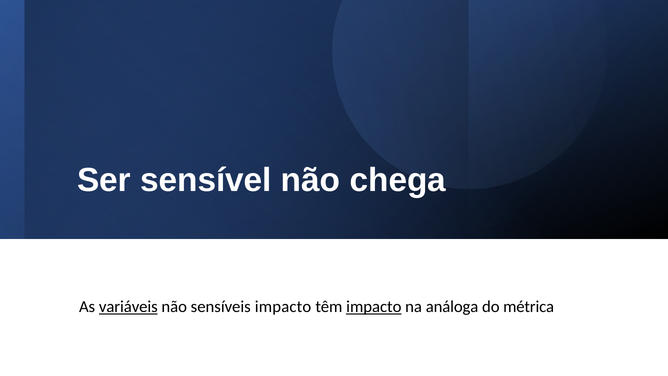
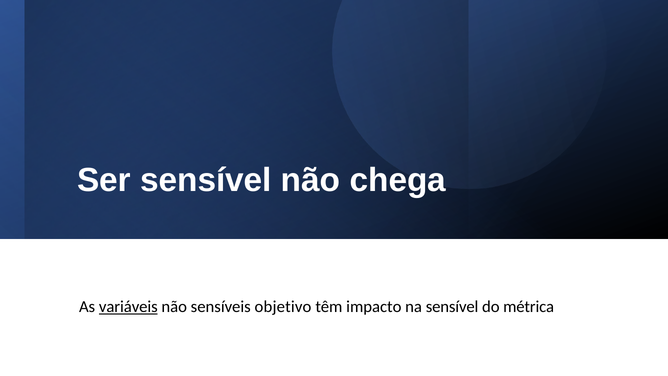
sensíveis impacto: impacto -> objetivo
impacto at (374, 307) underline: present -> none
na análoga: análoga -> sensível
